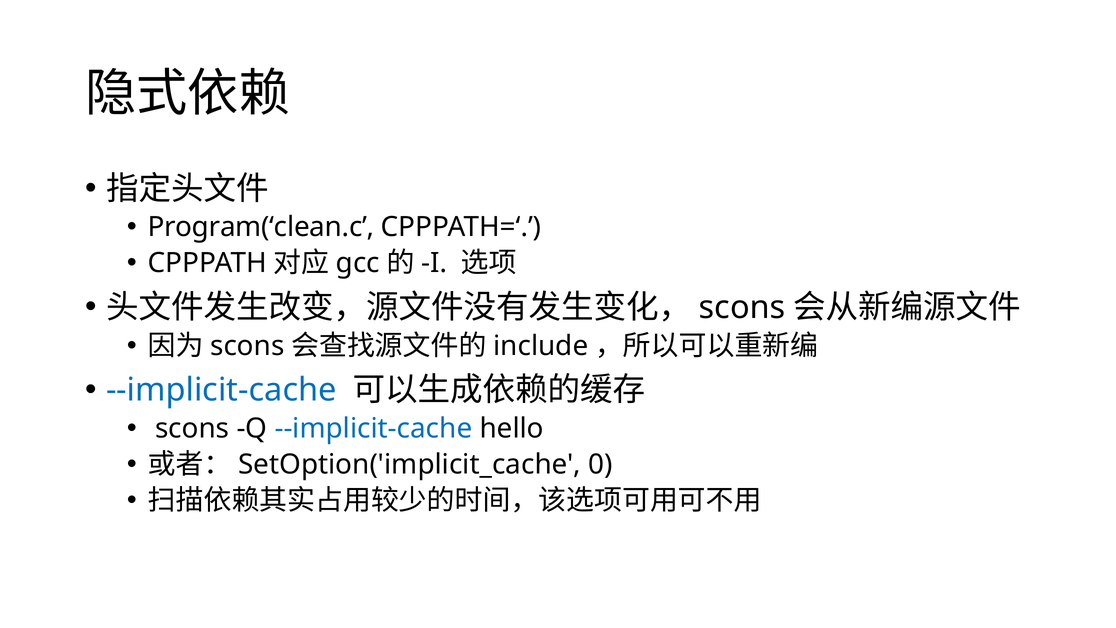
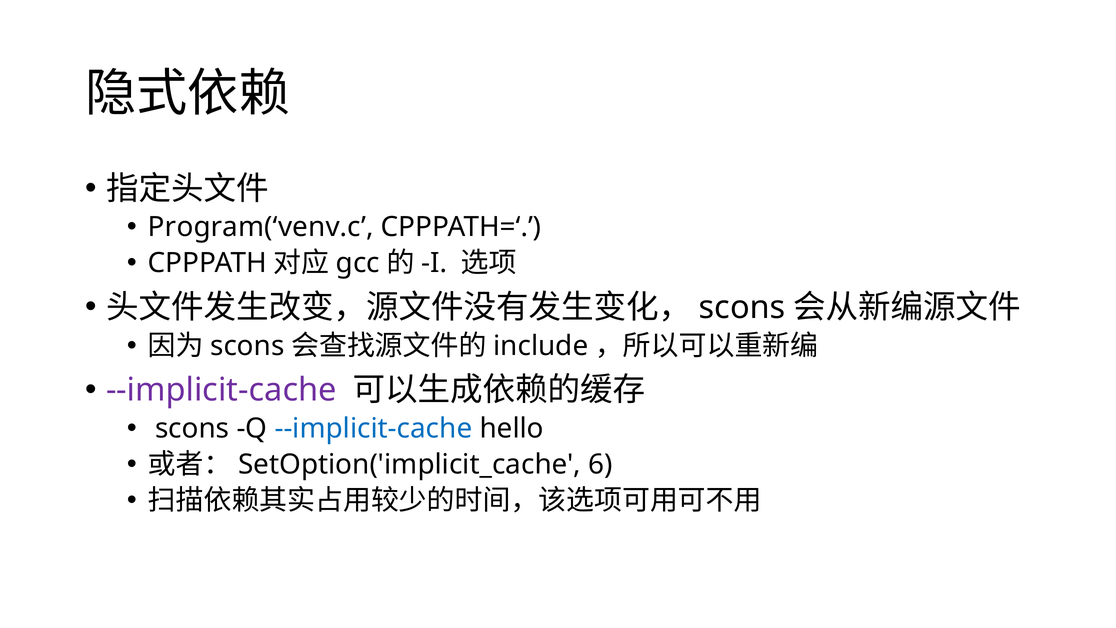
Program(‘clean.c: Program(‘clean.c -> Program(‘venv.c
--implicit-cache at (221, 390) colour: blue -> purple
0: 0 -> 6
